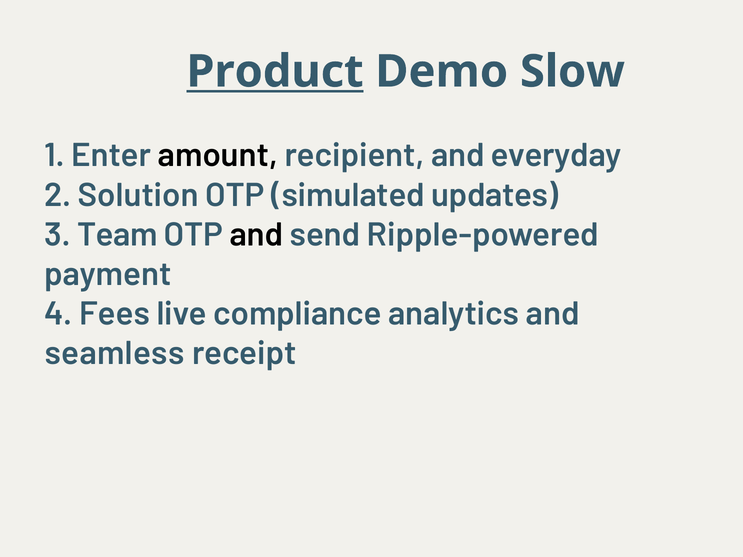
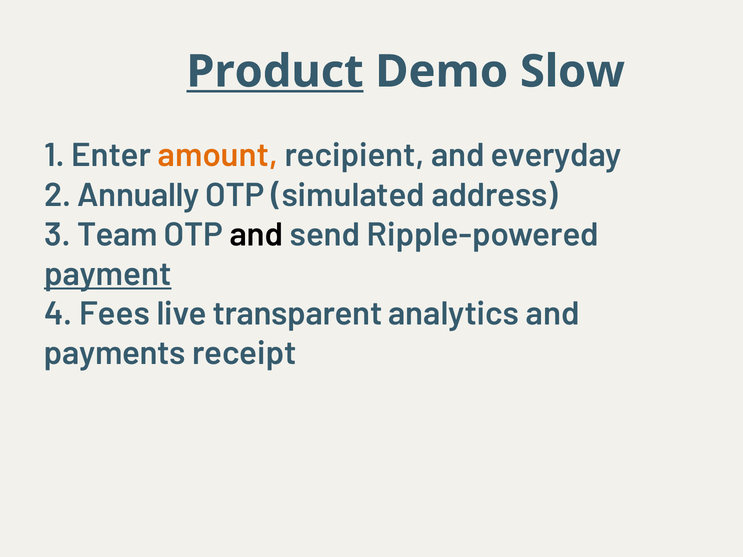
amount colour: black -> orange
Solution: Solution -> Annually
updates: updates -> address
payment underline: none -> present
compliance: compliance -> transparent
seamless: seamless -> payments
